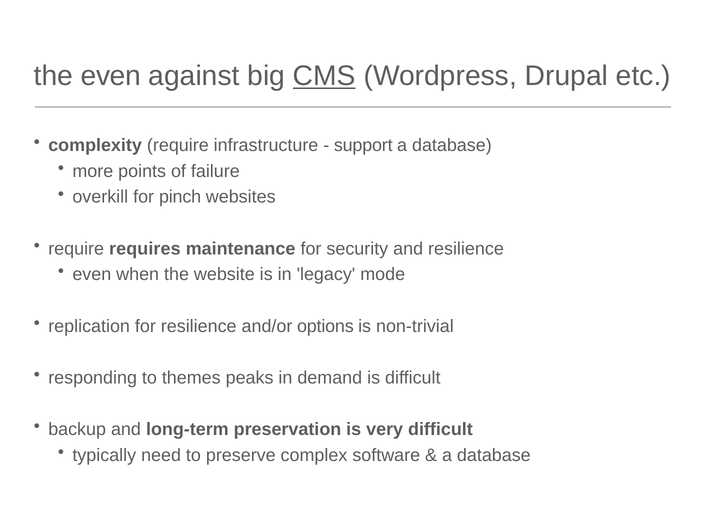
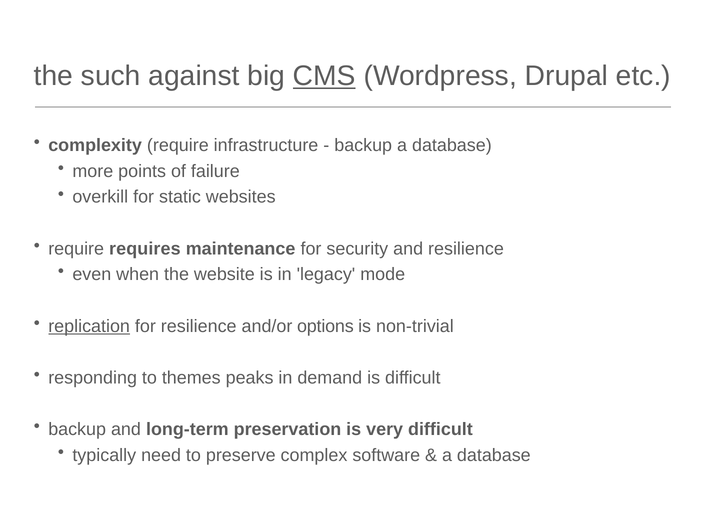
the even: even -> such
support at (363, 145): support -> backup
pinch: pinch -> static
replication underline: none -> present
